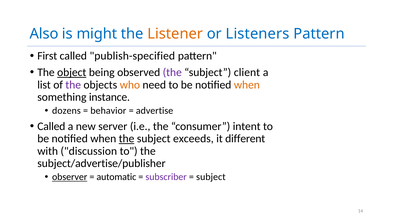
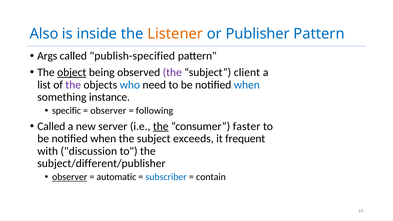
might: might -> inside
Listeners: Listeners -> Publisher
First: First -> Args
who colour: orange -> blue
when at (247, 85) colour: orange -> blue
dozens: dozens -> specific
behavior at (108, 111): behavior -> observer
advertise: advertise -> following
the at (161, 126) underline: none -> present
intent: intent -> faster
the at (127, 139) underline: present -> none
different: different -> frequent
subject/advertise/publisher: subject/advertise/publisher -> subject/different/publisher
subscriber colour: purple -> blue
subject at (211, 177): subject -> contain
